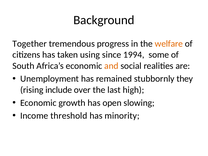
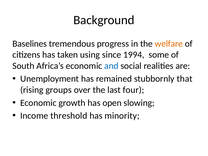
Together: Together -> Baselines
and colour: orange -> blue
they: they -> that
include: include -> groups
high: high -> four
